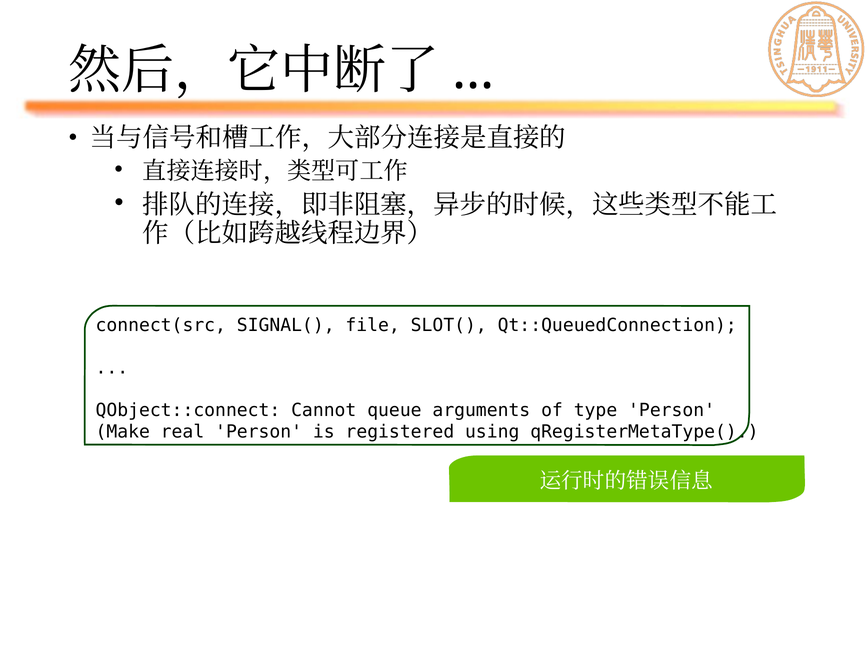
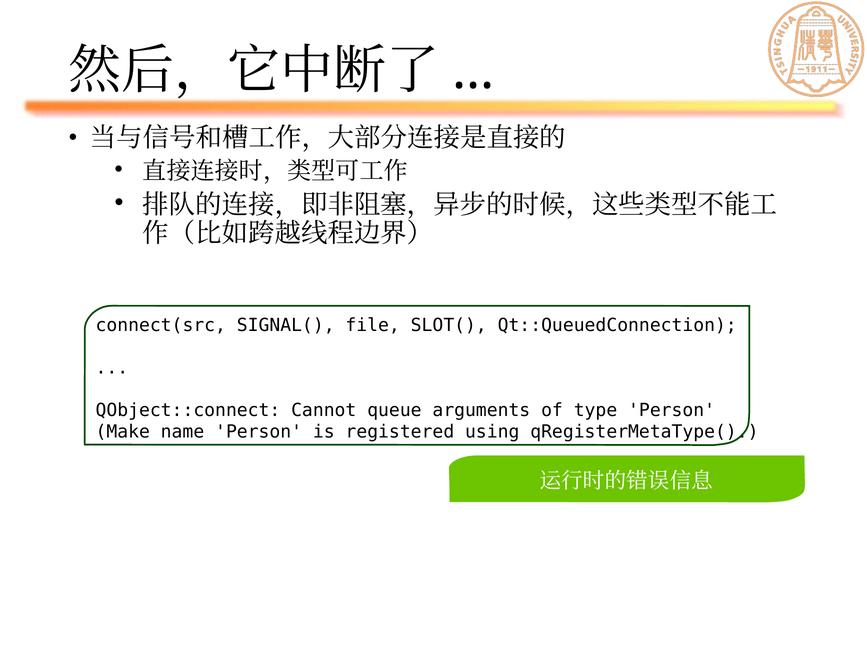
real: real -> name
